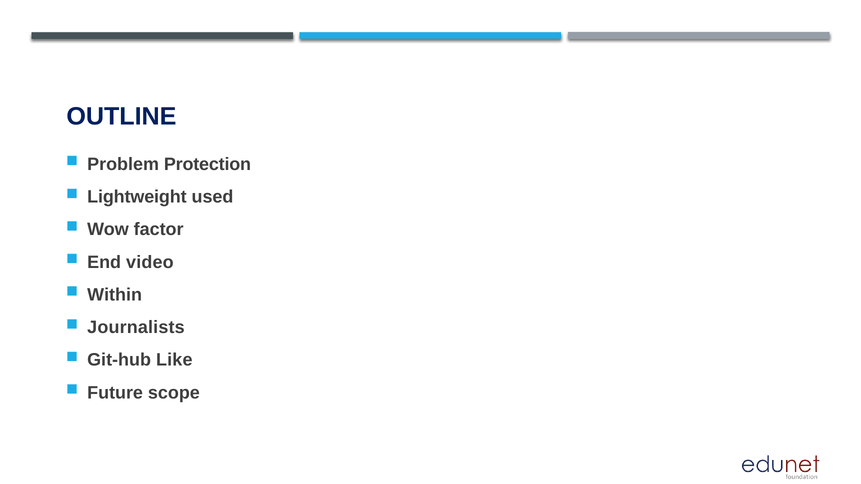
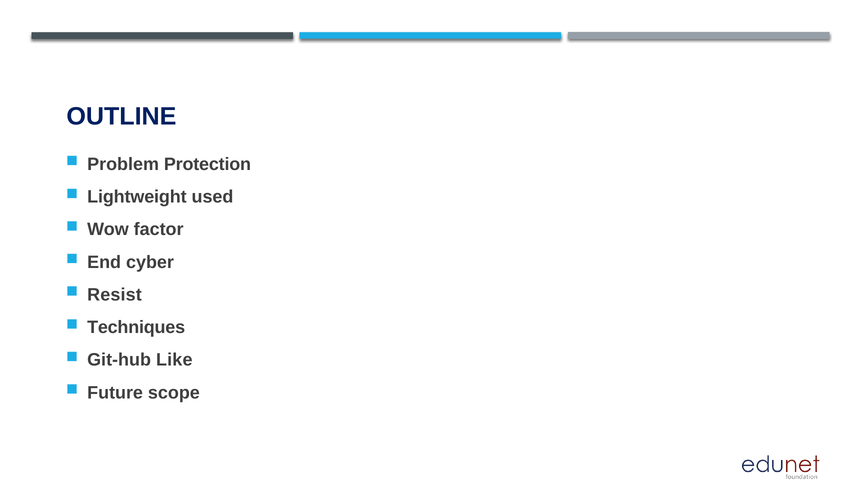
video: video -> cyber
Within: Within -> Resist
Journalists: Journalists -> Techniques
